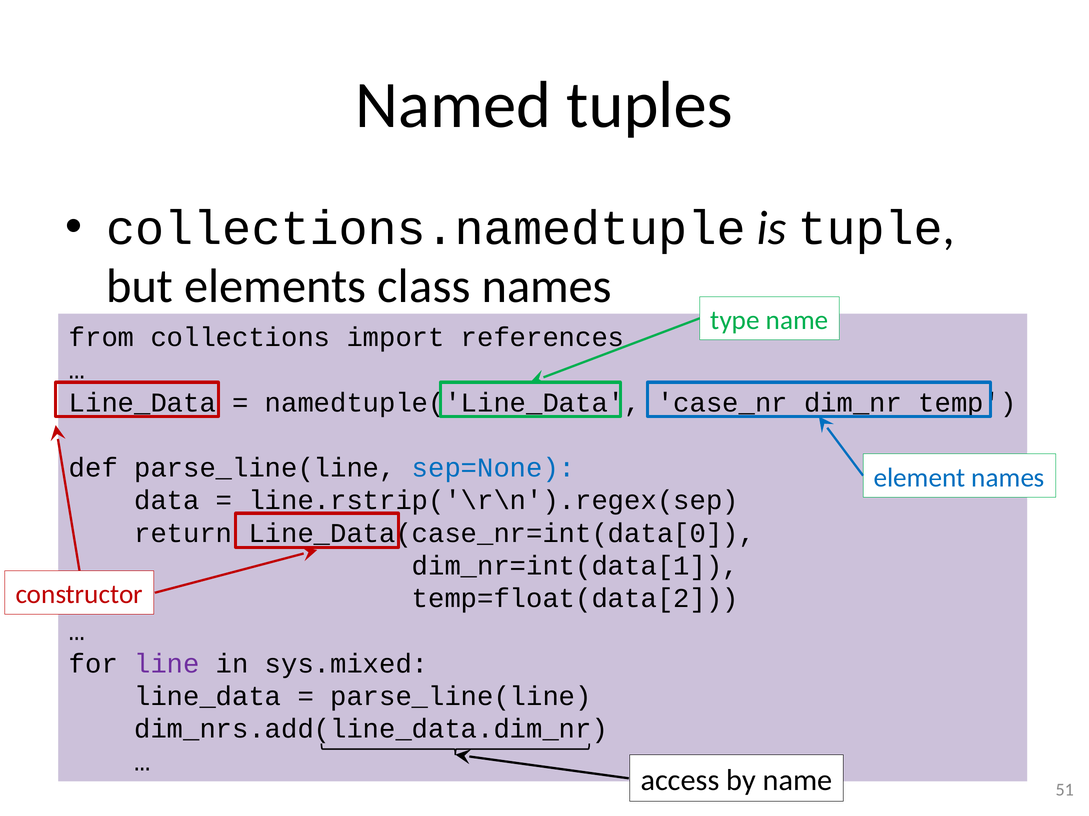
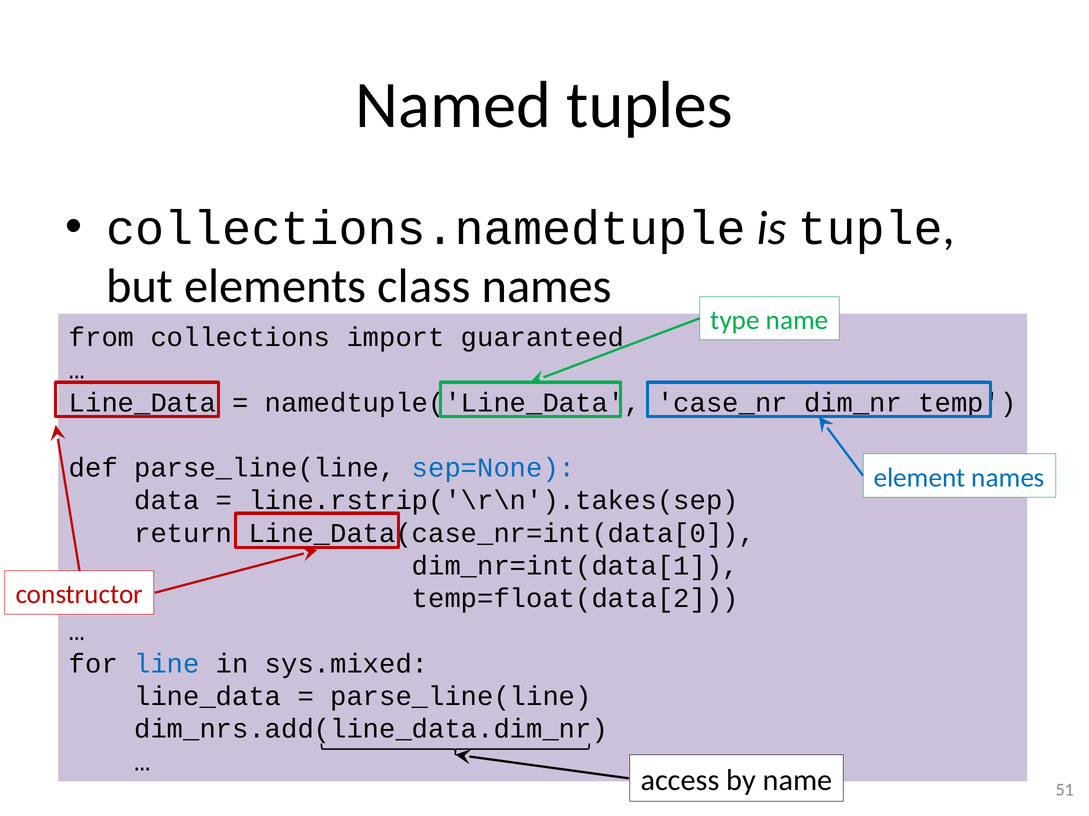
references: references -> guaranteed
line.rstrip('\r\n').regex(sep: line.rstrip('\r\n').regex(sep -> line.rstrip('\r\n').takes(sep
line colour: purple -> blue
